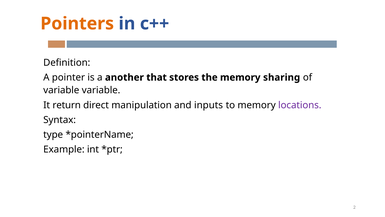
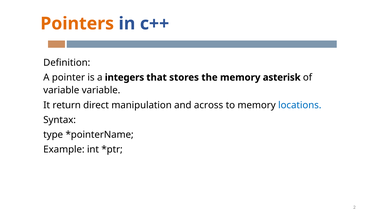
another: another -> integers
sharing: sharing -> asterisk
inputs: inputs -> across
locations colour: purple -> blue
